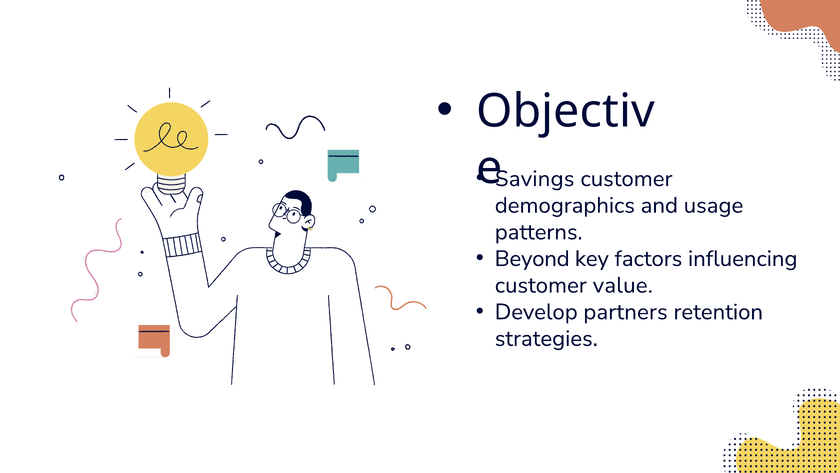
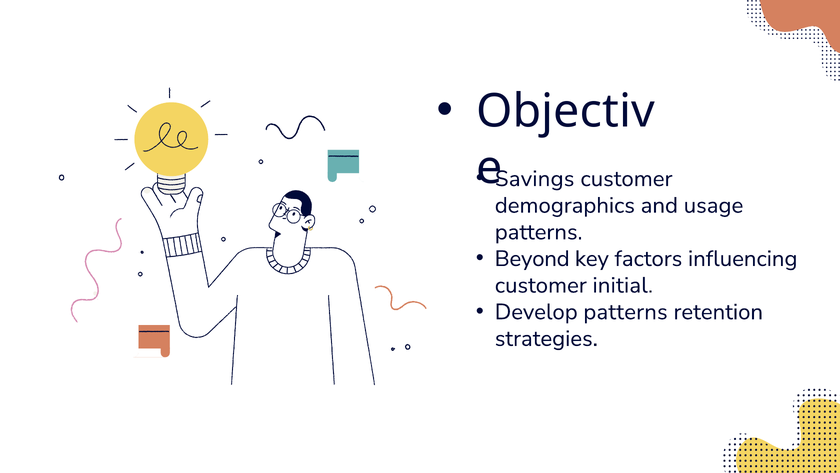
value: value -> initial
Develop partners: partners -> patterns
